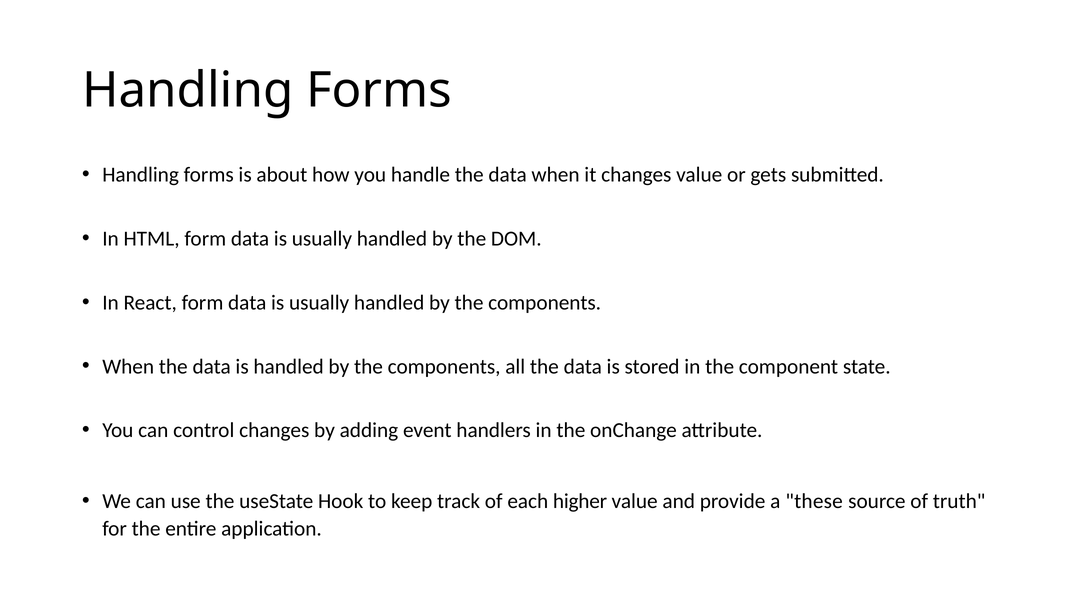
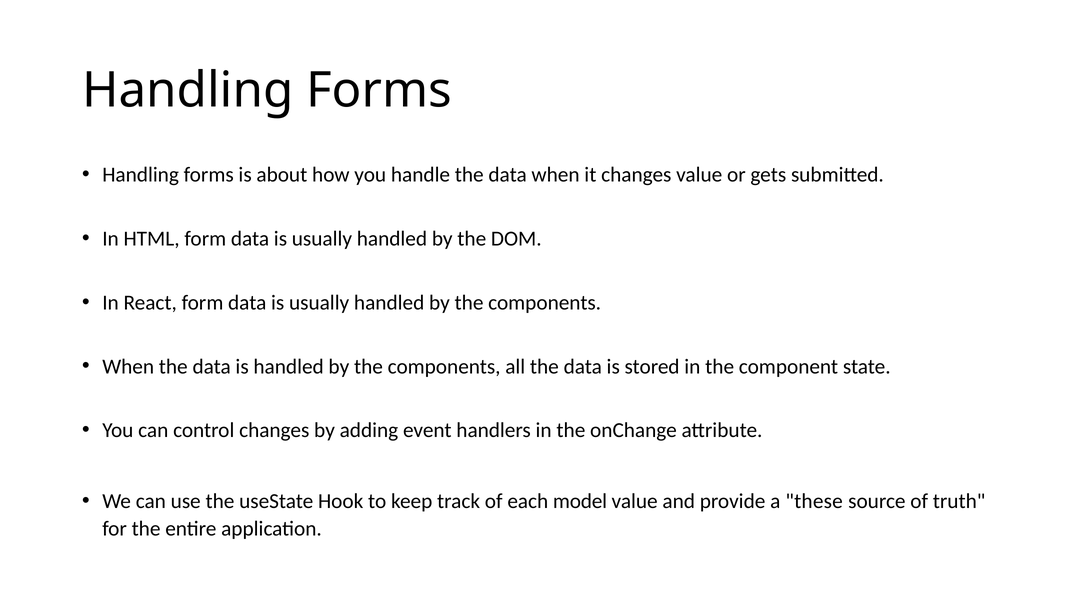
higher: higher -> model
